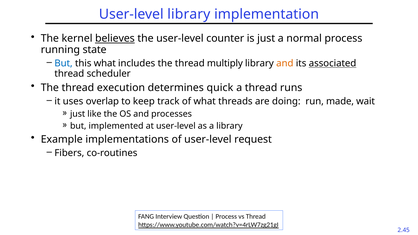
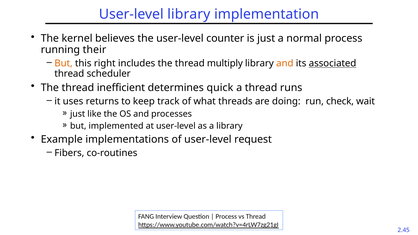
believes underline: present -> none
state: state -> their
But at (64, 63) colour: blue -> orange
this what: what -> right
execution: execution -> inefficient
overlap: overlap -> returns
made: made -> check
